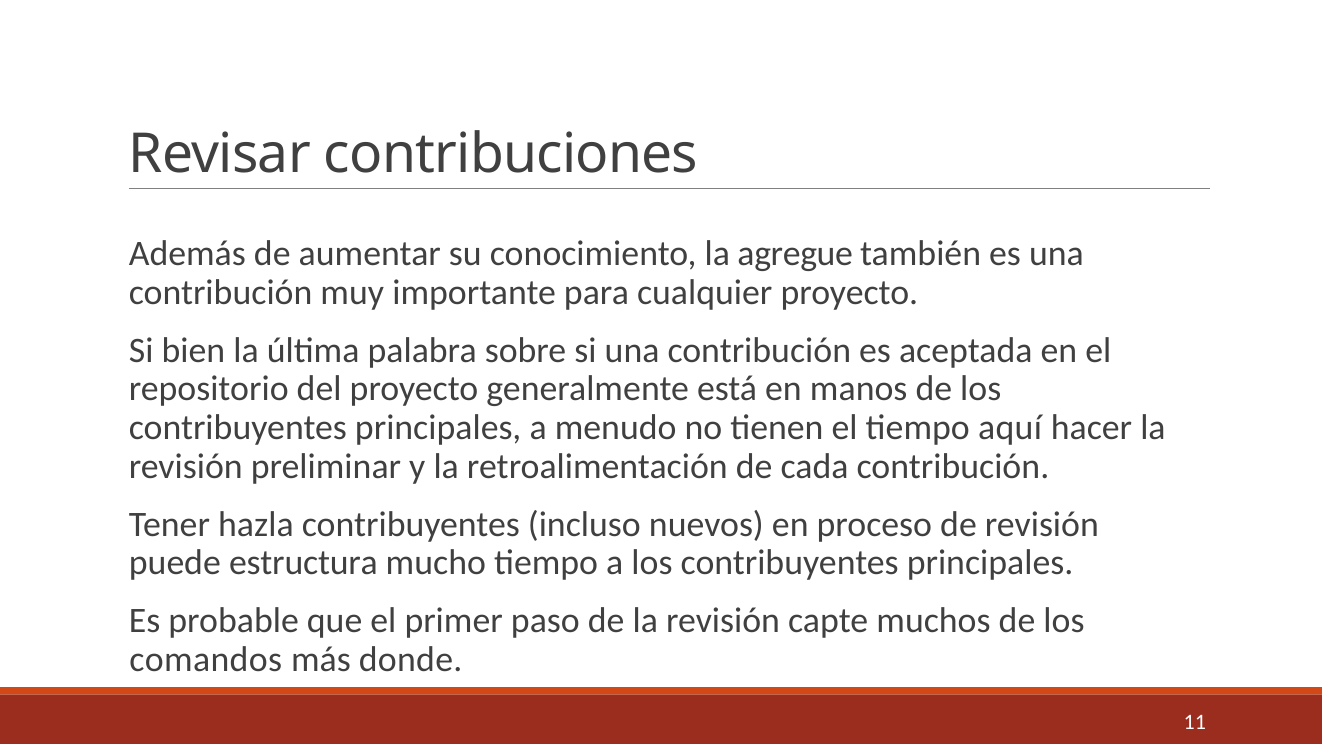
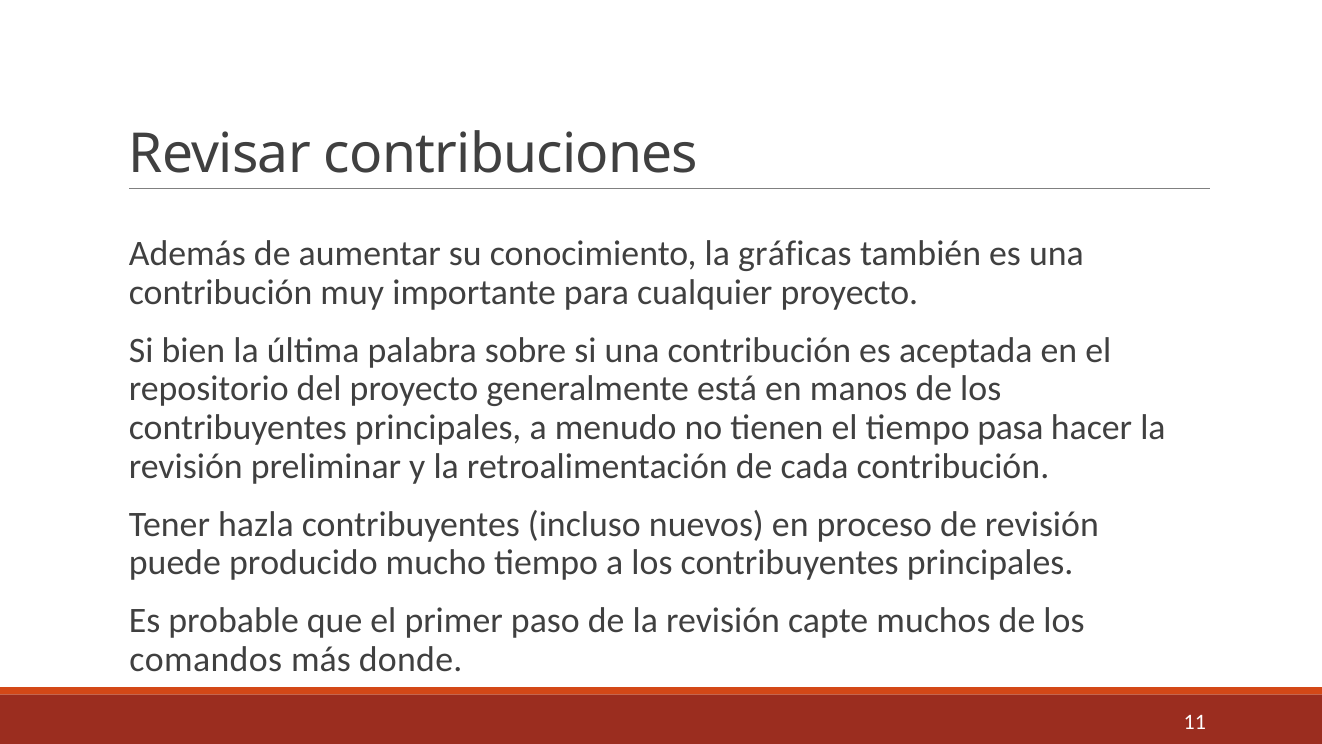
agregue: agregue -> gráficas
aquí: aquí -> pasa
estructura: estructura -> producido
